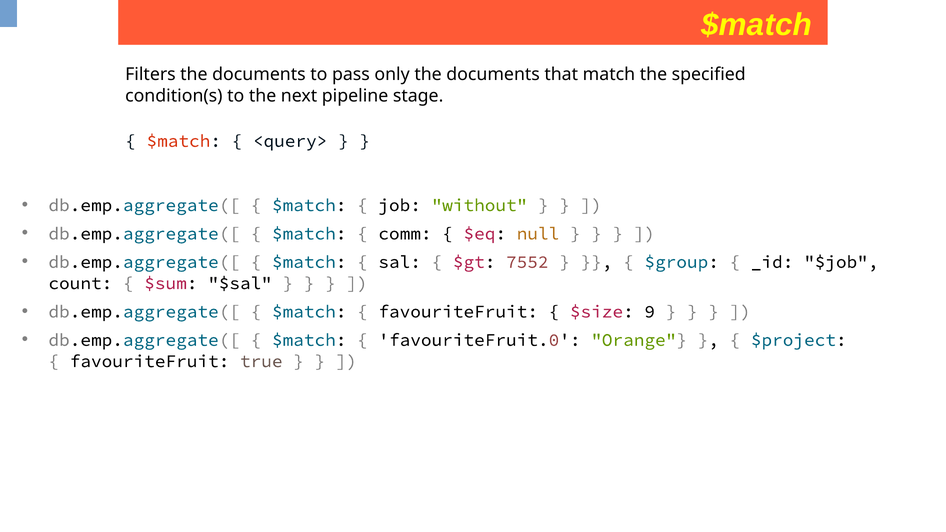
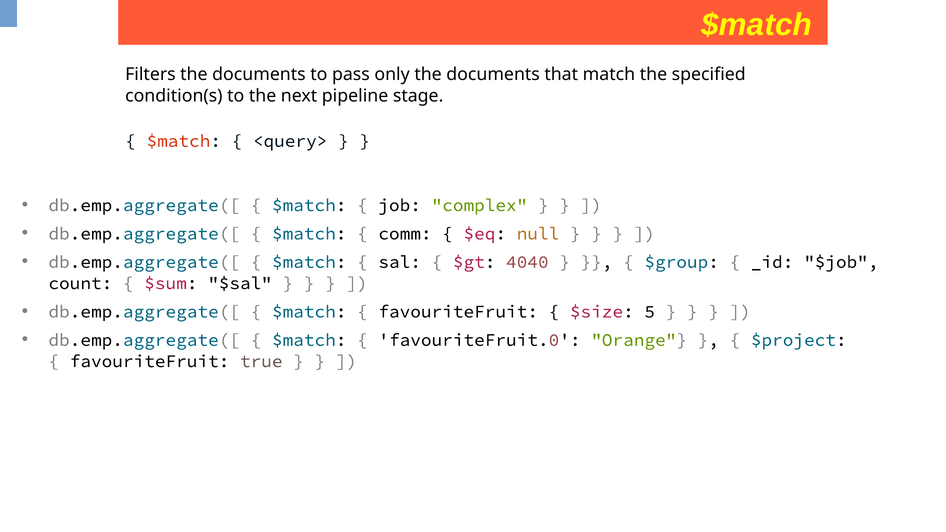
without: without -> complex
7552: 7552 -> 4040
9: 9 -> 5
